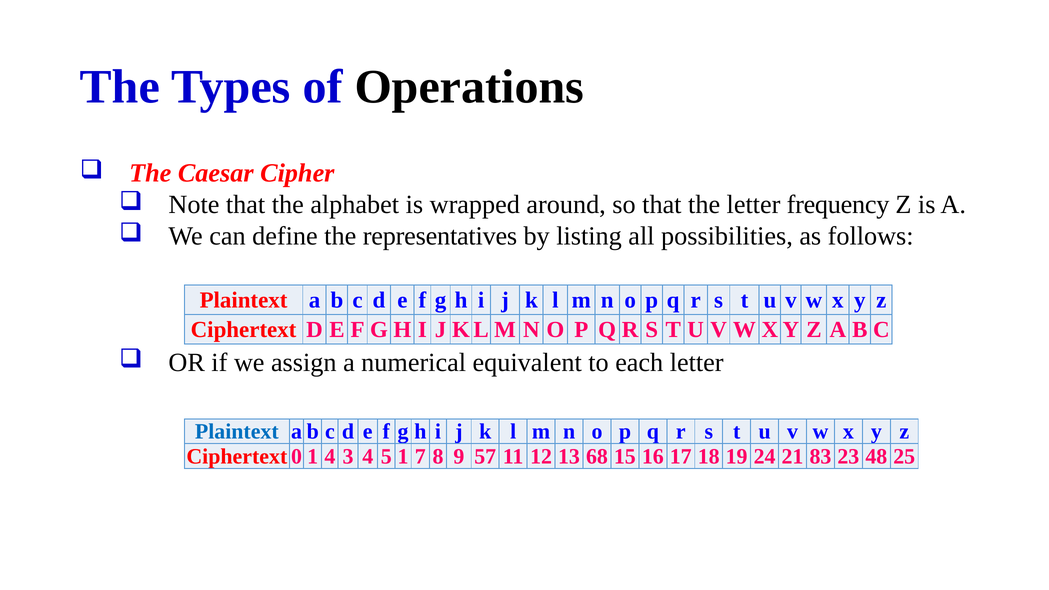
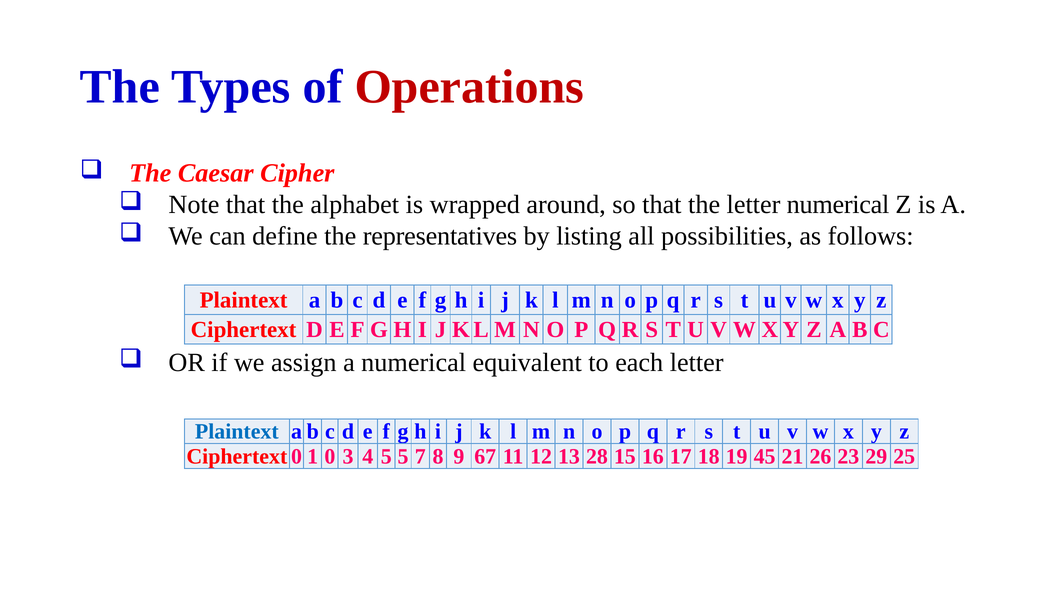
Operations colour: black -> red
letter frequency: frequency -> numerical
4 at (330, 456): 4 -> 0
5 1: 1 -> 5
57: 57 -> 67
68: 68 -> 28
24: 24 -> 45
83: 83 -> 26
48: 48 -> 29
